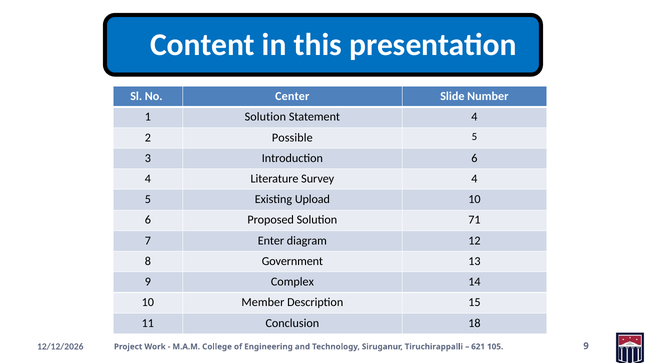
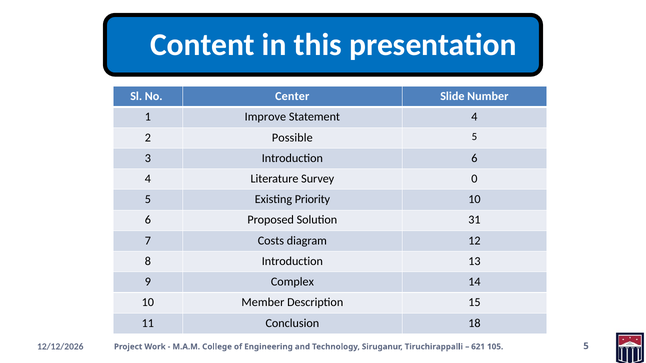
1 Solution: Solution -> Improve
Survey 4: 4 -> 0
Upload: Upload -> Priority
71: 71 -> 31
Enter: Enter -> Costs
8 Government: Government -> Introduction
105 9: 9 -> 5
